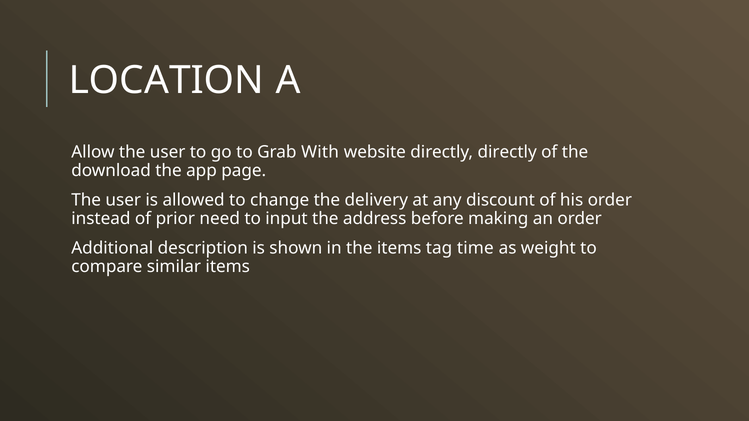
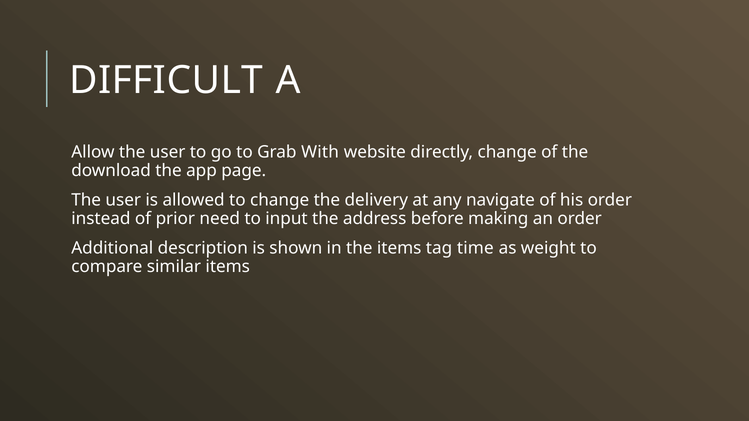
LOCATION: LOCATION -> DIFFICULT
directly directly: directly -> change
discount: discount -> navigate
